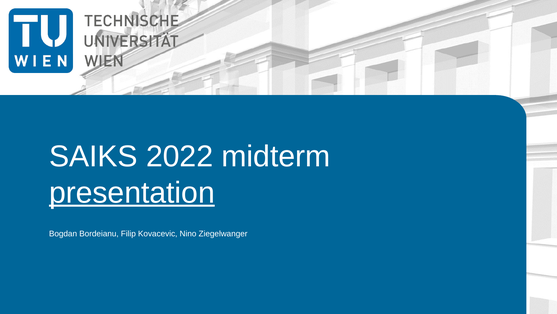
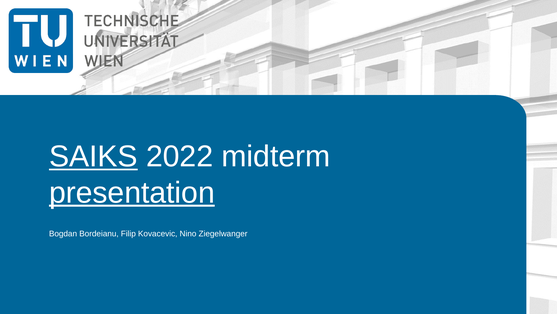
SAIKS underline: none -> present
